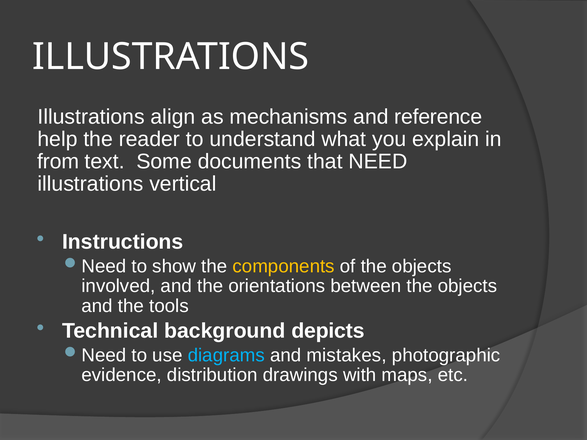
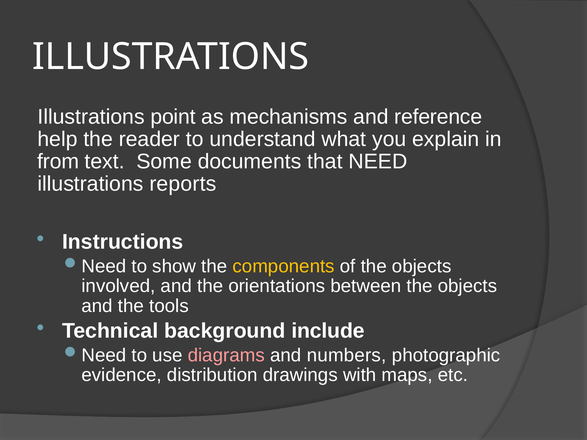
align: align -> point
vertical: vertical -> reports
depicts: depicts -> include
diagrams colour: light blue -> pink
mistakes: mistakes -> numbers
